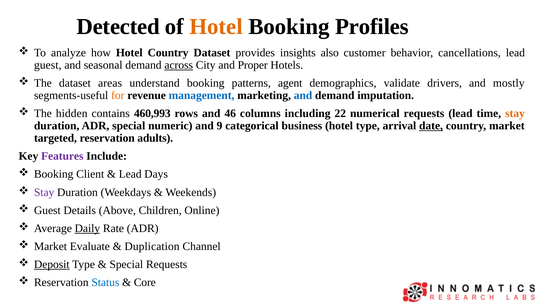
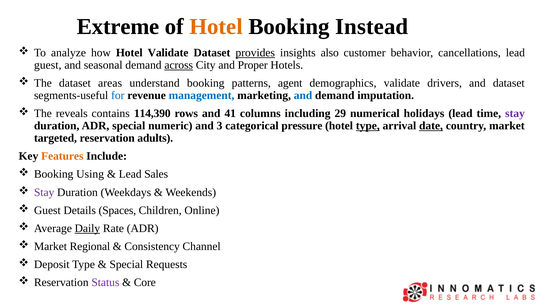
Detected: Detected -> Extreme
Profiles: Profiles -> Instead
Hotel Country: Country -> Validate
provides underline: none -> present
and mostly: mostly -> dataset
for colour: orange -> blue
hidden: hidden -> reveals
460,993: 460,993 -> 114,390
46: 46 -> 41
22: 22 -> 29
numerical requests: requests -> holidays
stay at (515, 114) colour: orange -> purple
9: 9 -> 3
business: business -> pressure
type at (368, 126) underline: none -> present
Features colour: purple -> orange
Client: Client -> Using
Days: Days -> Sales
Above: Above -> Spaces
Evaluate: Evaluate -> Regional
Duplication: Duplication -> Consistency
Deposit underline: present -> none
Status colour: blue -> purple
